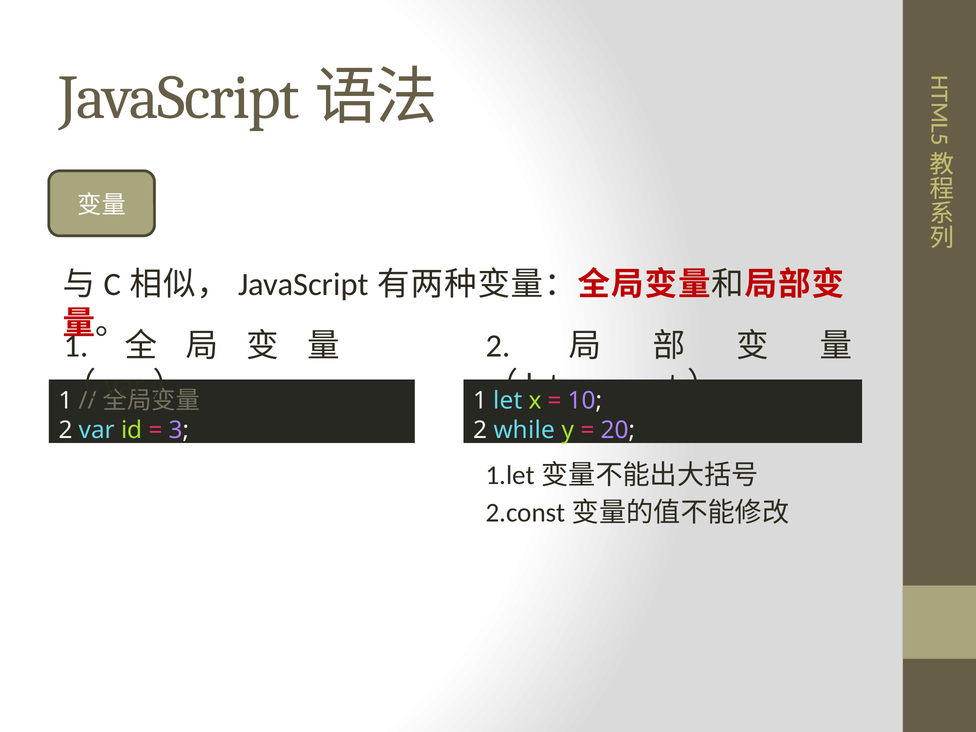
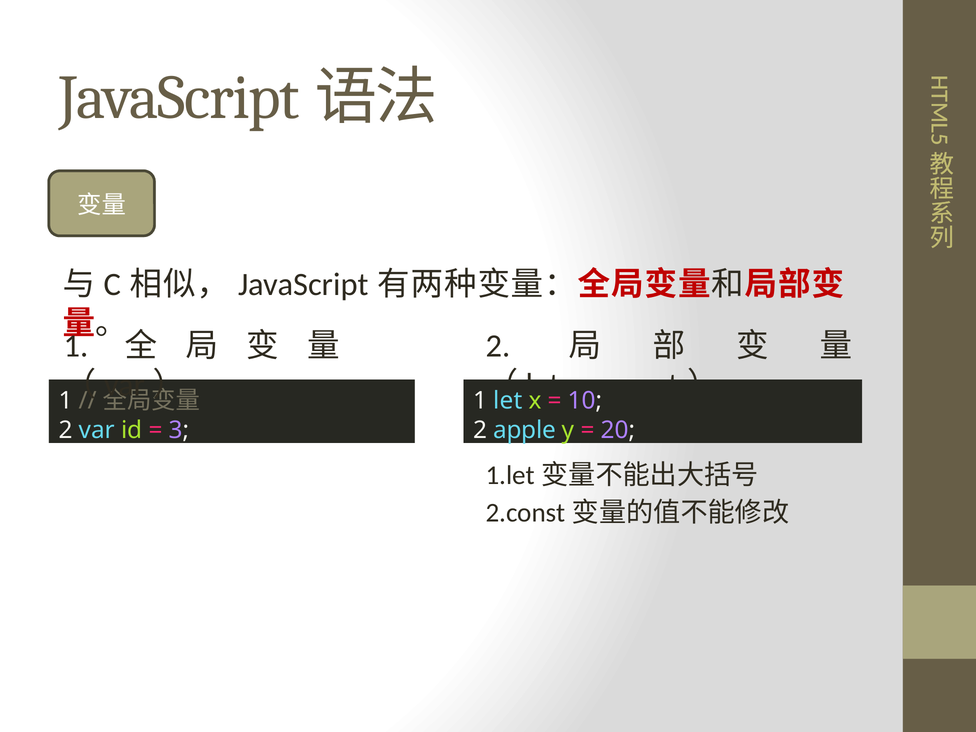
while: while -> apple
